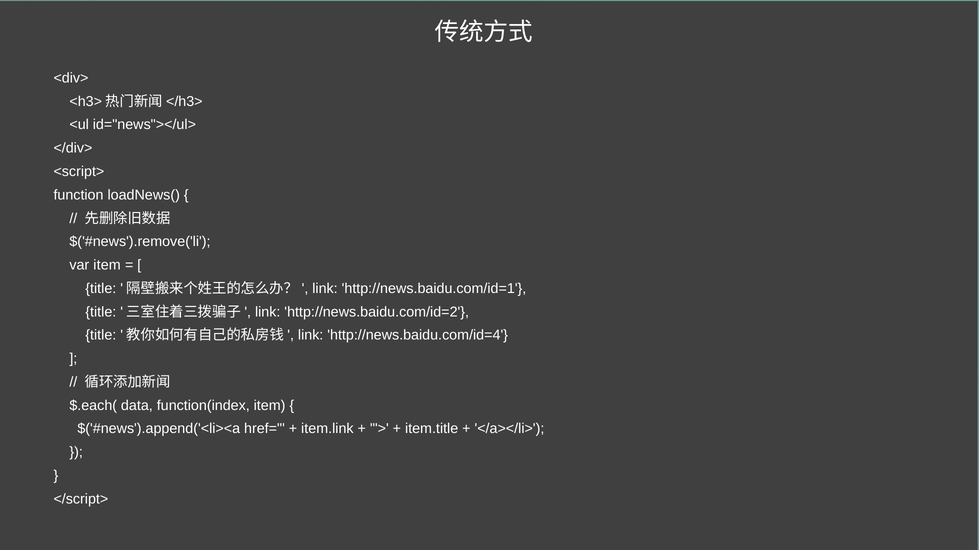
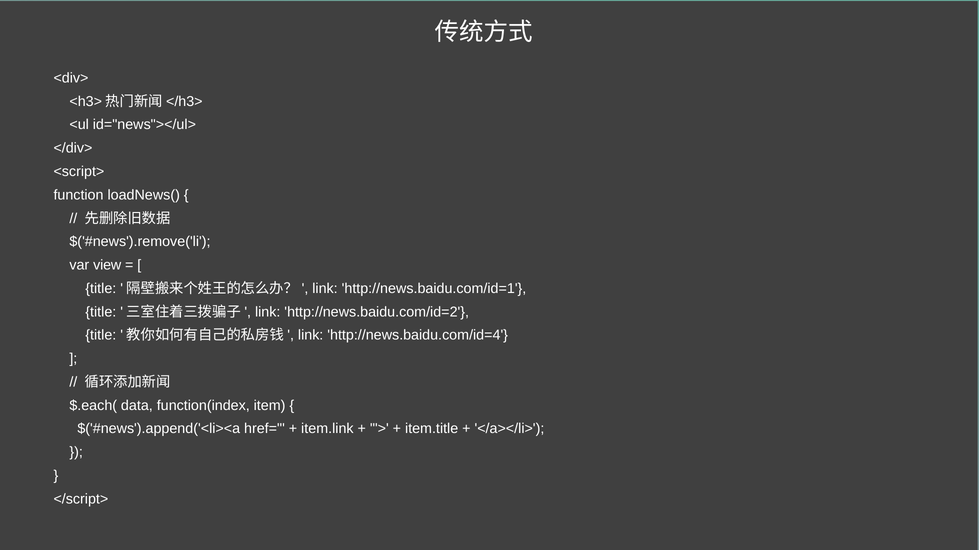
var item: item -> view
